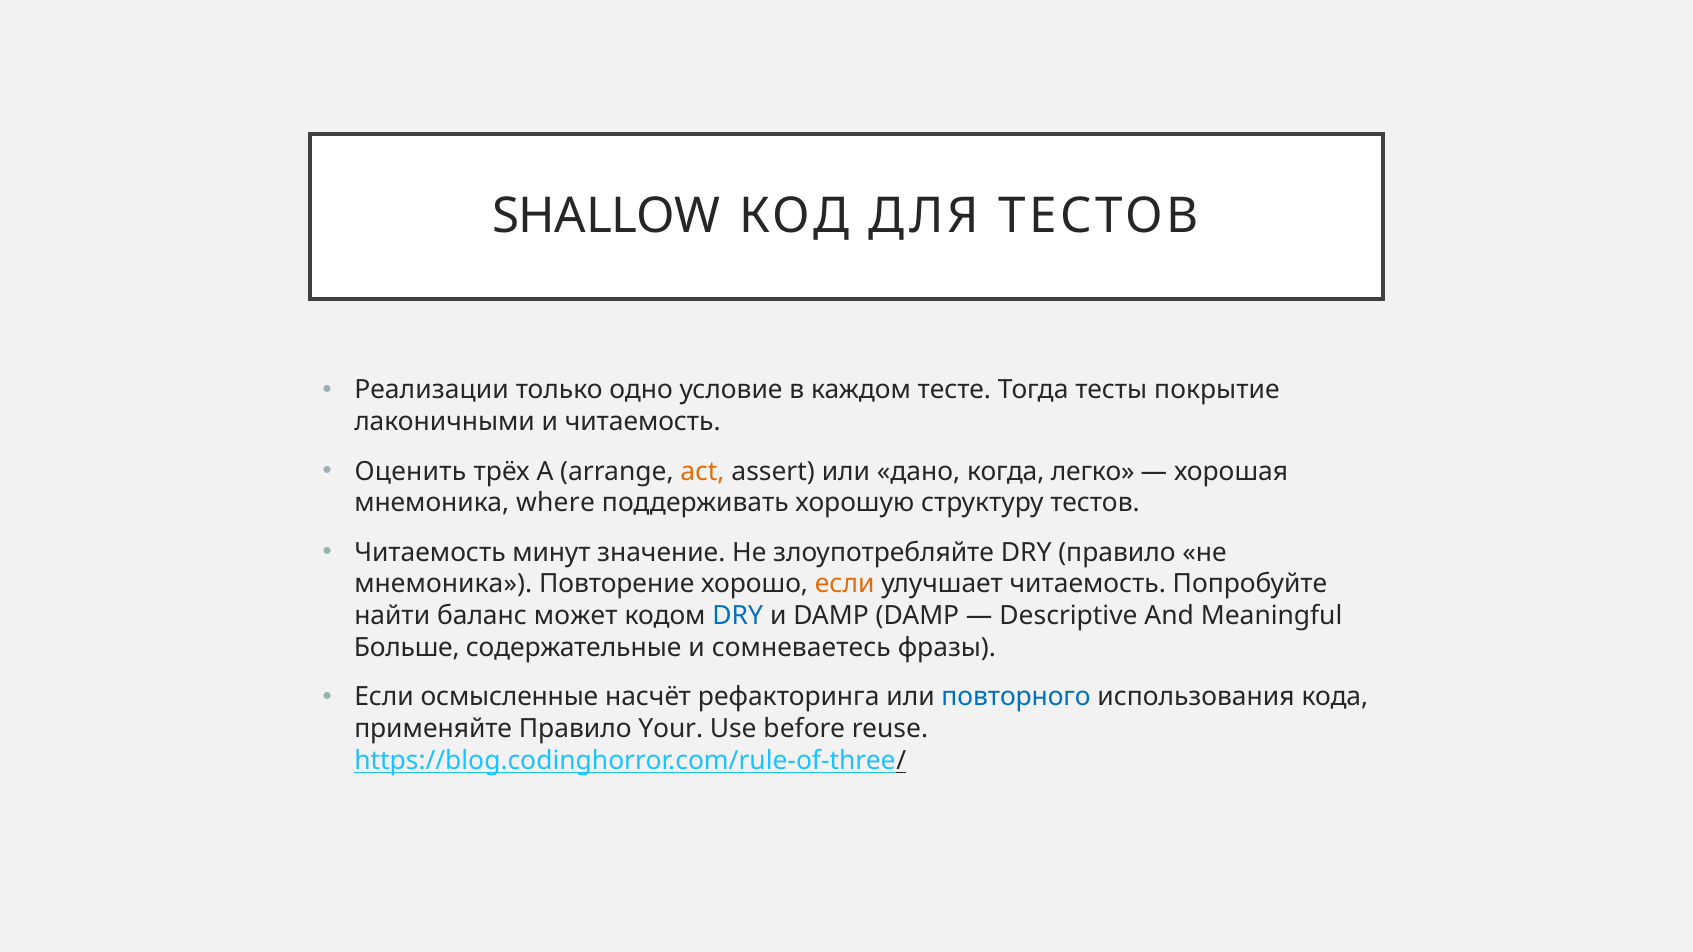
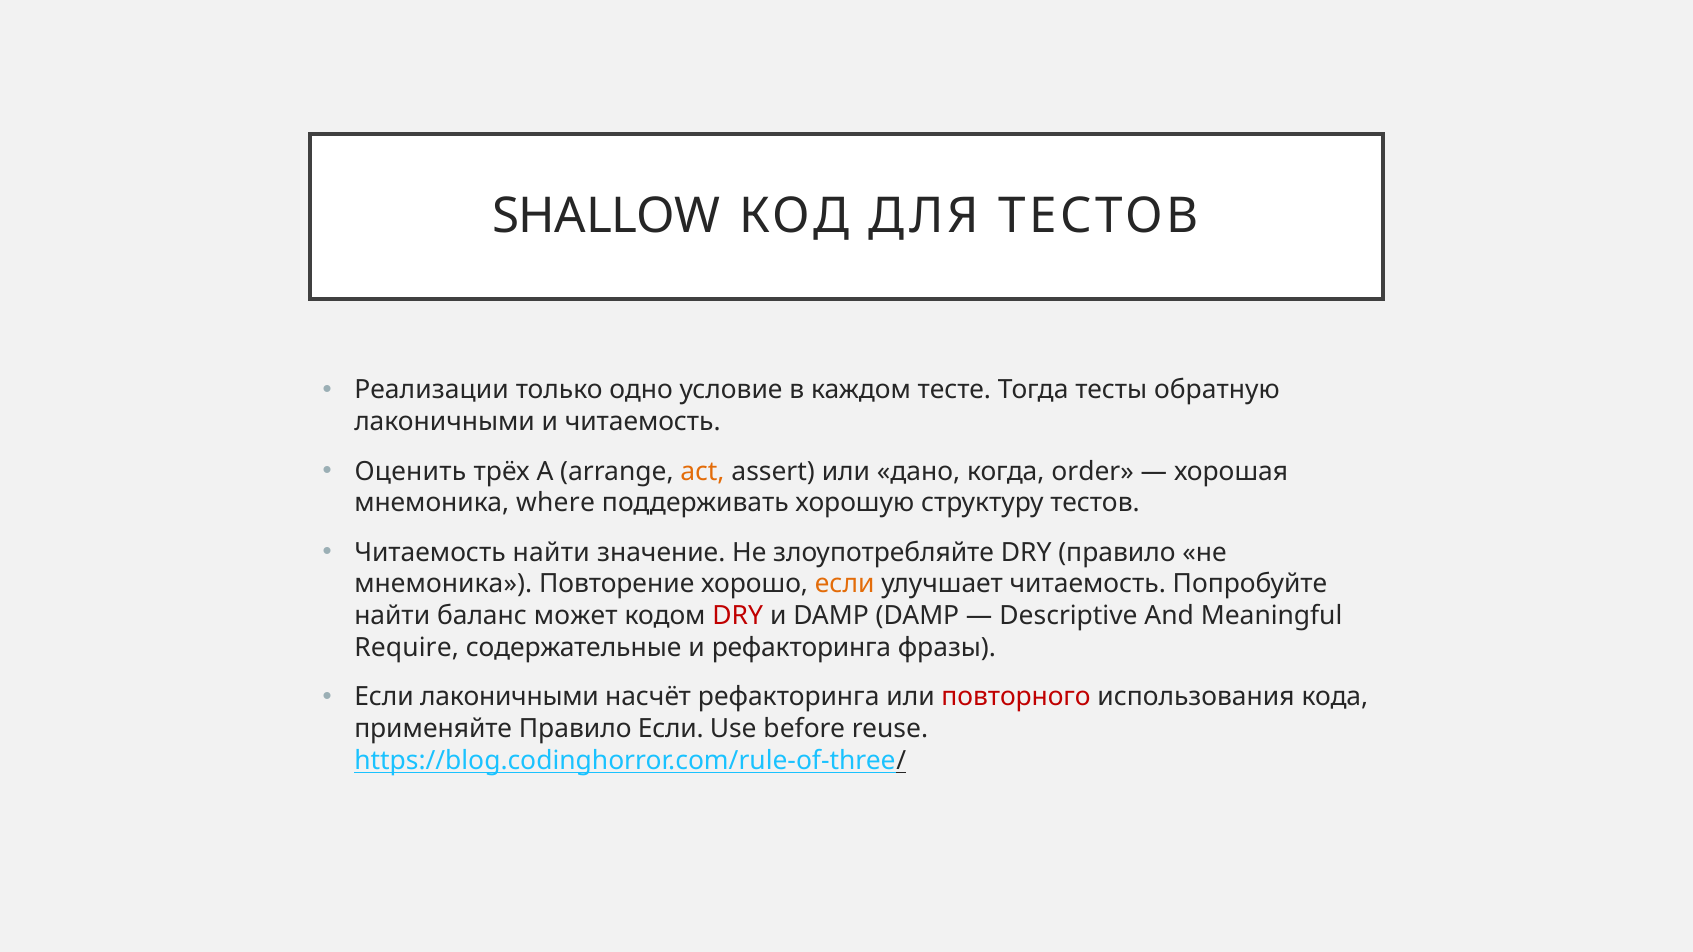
покрытие: покрытие -> обратную
легко: легко -> order
Читаемость минут: минут -> найти
DRY at (738, 616) colour: blue -> red
Больше: Больше -> Require
и сомневаетесь: сомневаетесь -> рефакторинга
Если осмысленные: осмысленные -> лаконичными
повторного colour: blue -> red
Правило Your: Your -> Если
